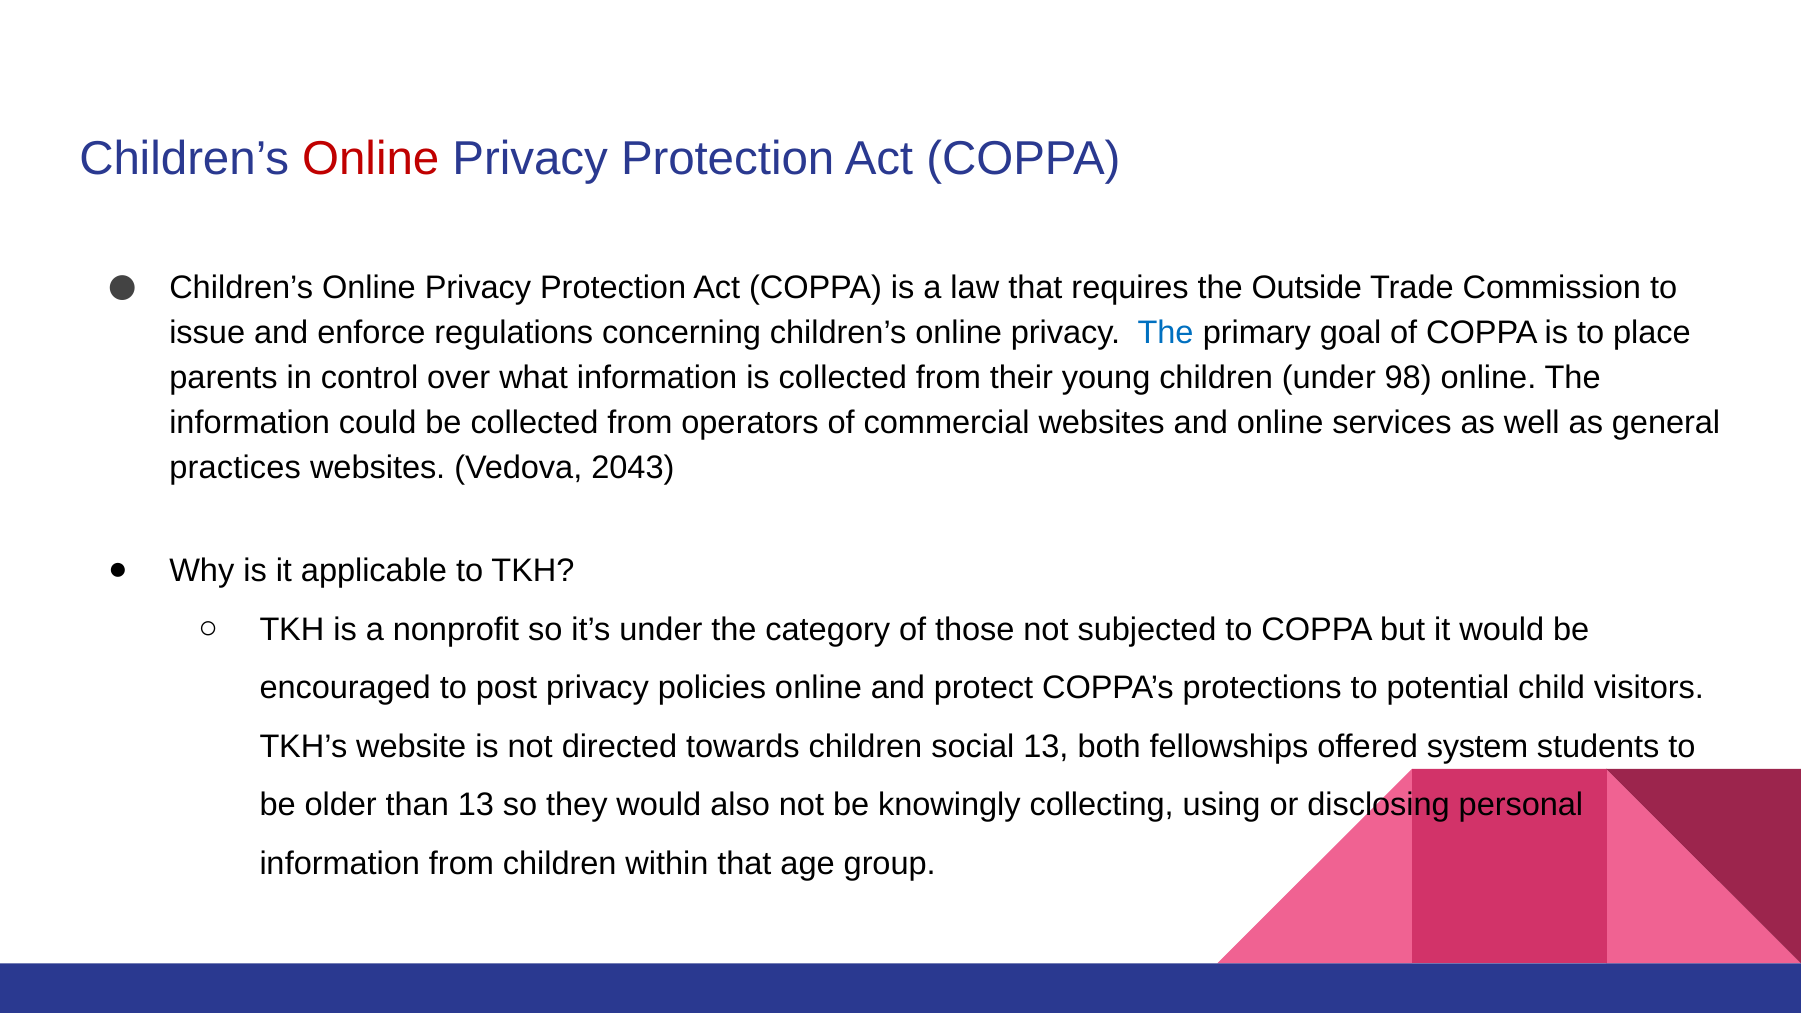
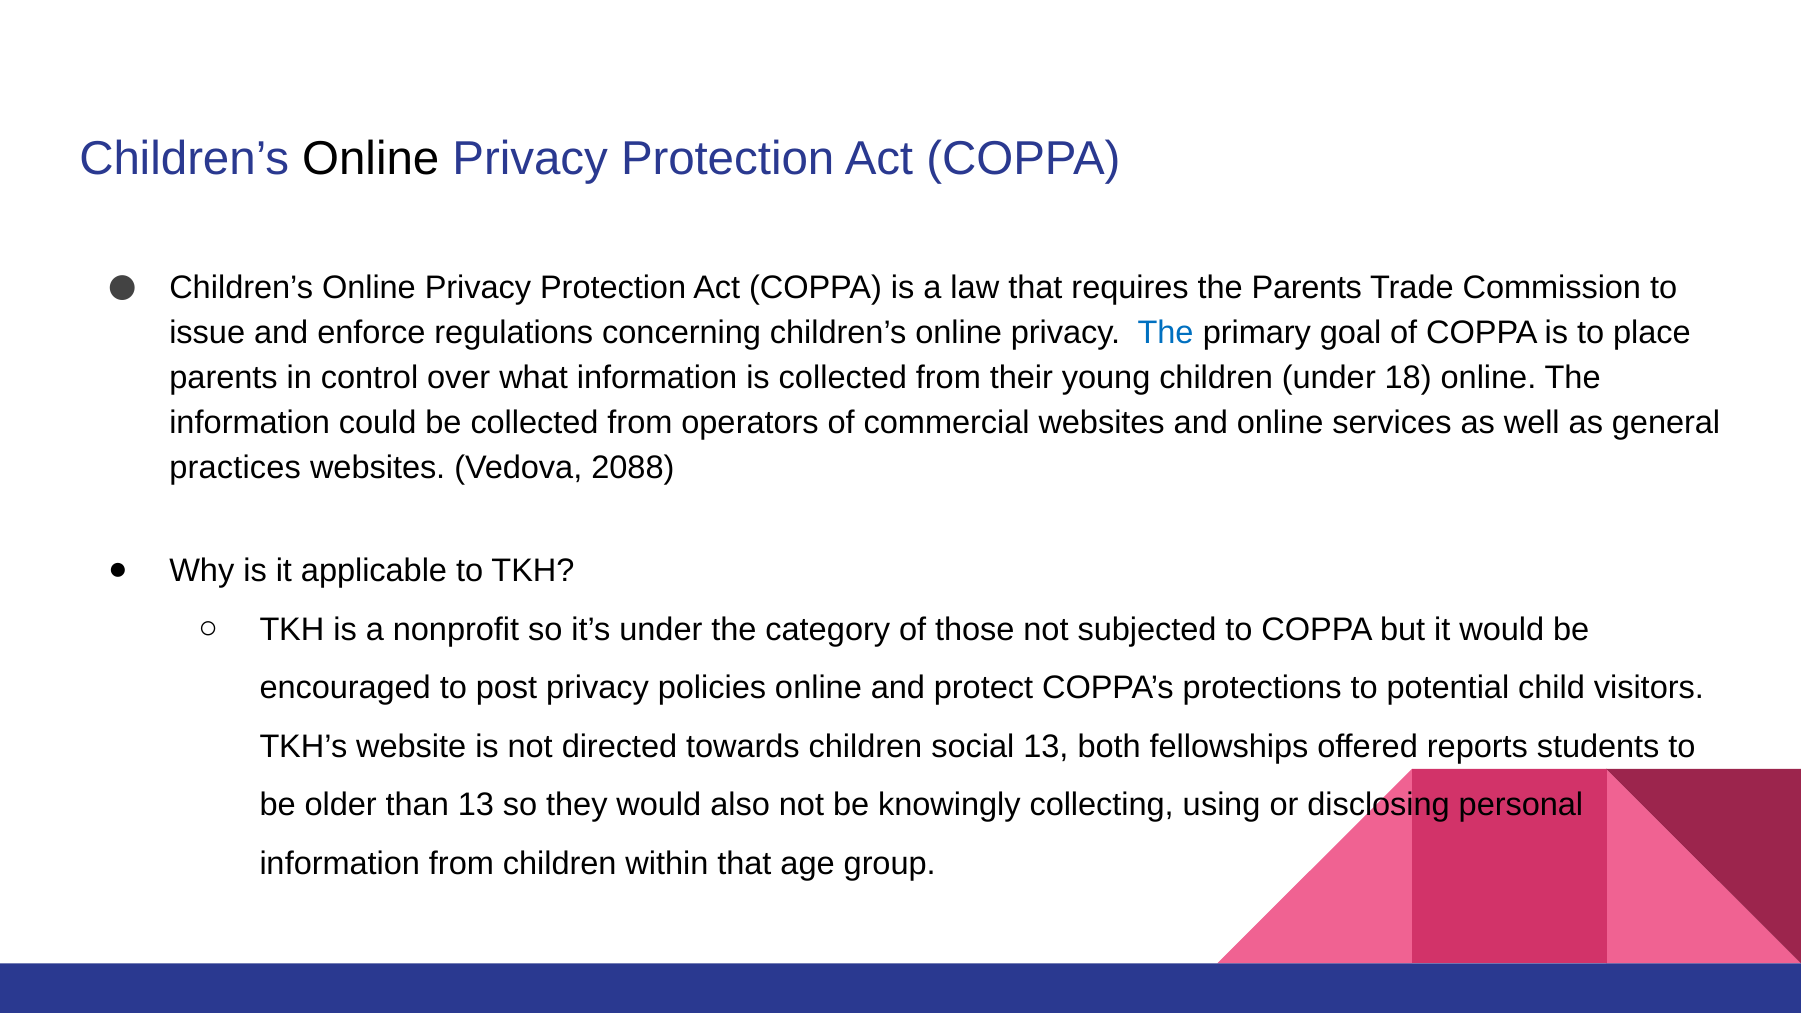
Online at (371, 159) colour: red -> black
the Outside: Outside -> Parents
98: 98 -> 18
2043: 2043 -> 2088
system: system -> reports
